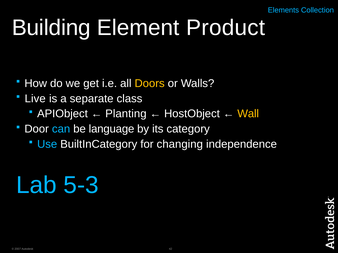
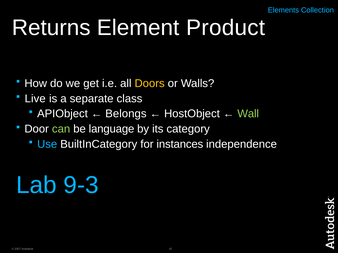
Building: Building -> Returns
Planting: Planting -> Belongs
Wall colour: yellow -> light green
can colour: light blue -> light green
changing: changing -> instances
5-3: 5-3 -> 9-3
